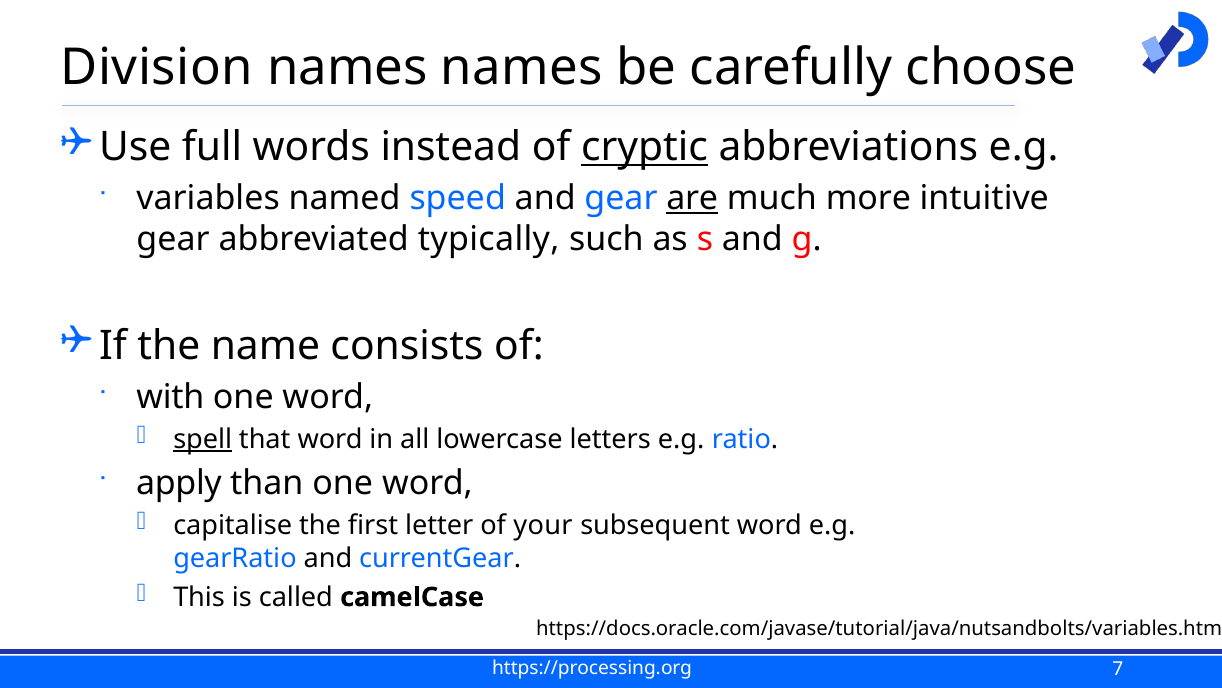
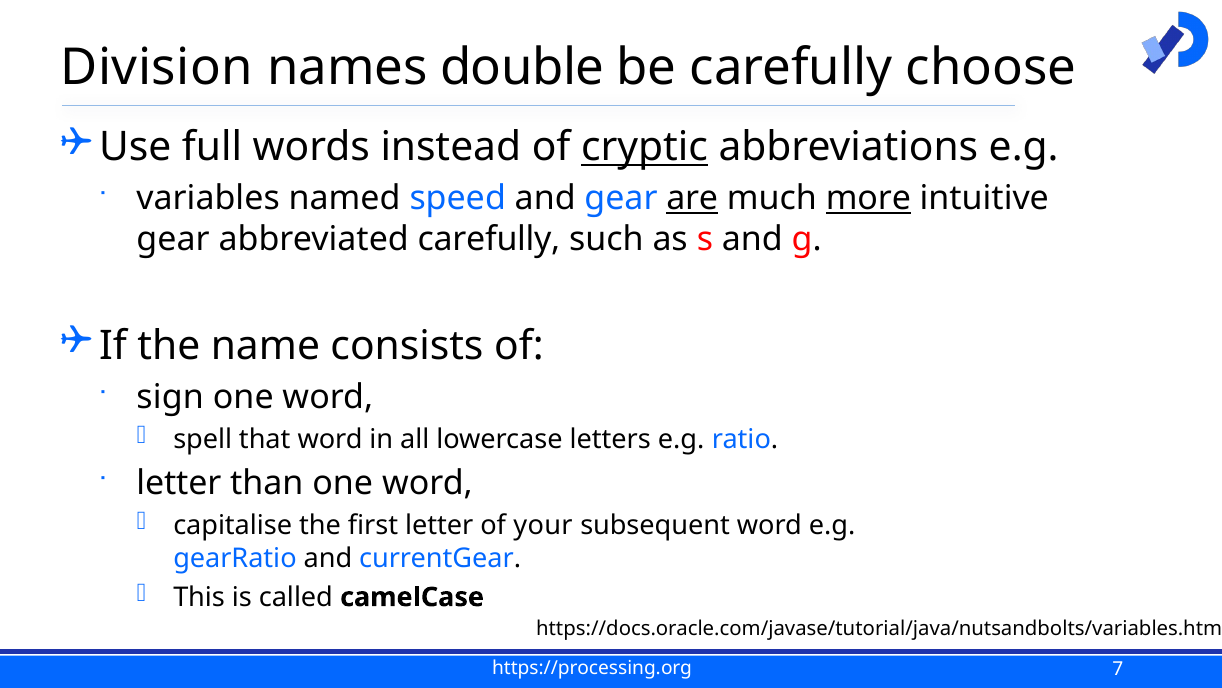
names names: names -> double
more underline: none -> present
abbreviated typically: typically -> carefully
with: with -> sign
spell underline: present -> none
apply at (179, 483): apply -> letter
